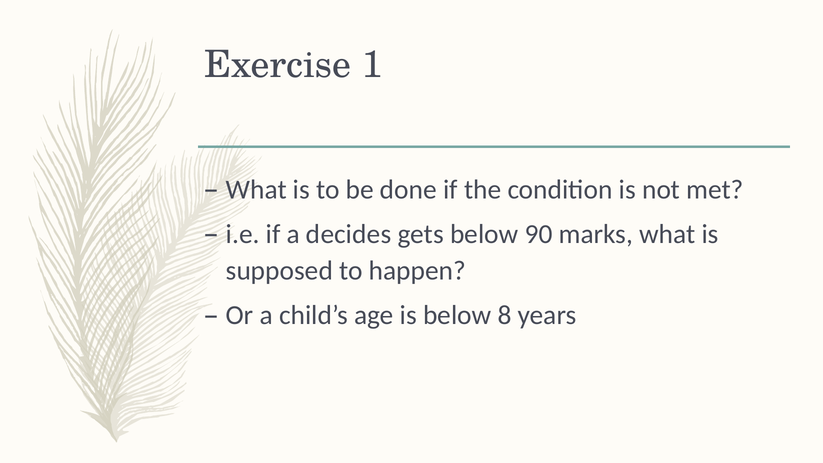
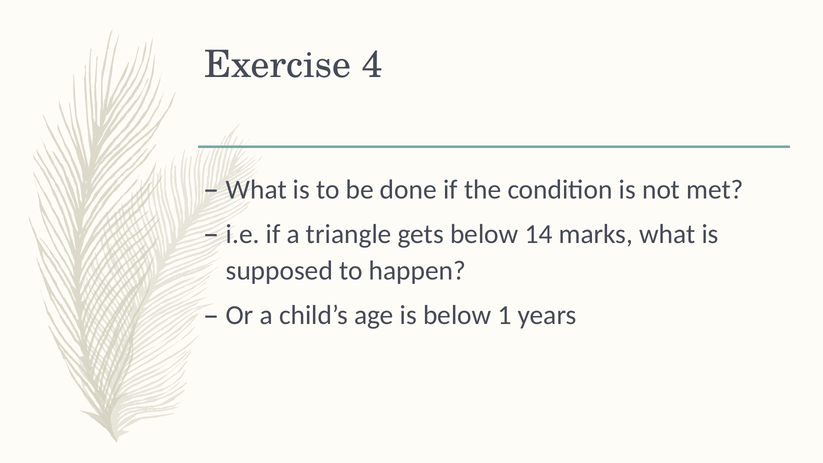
1: 1 -> 4
decides: decides -> triangle
90: 90 -> 14
8: 8 -> 1
